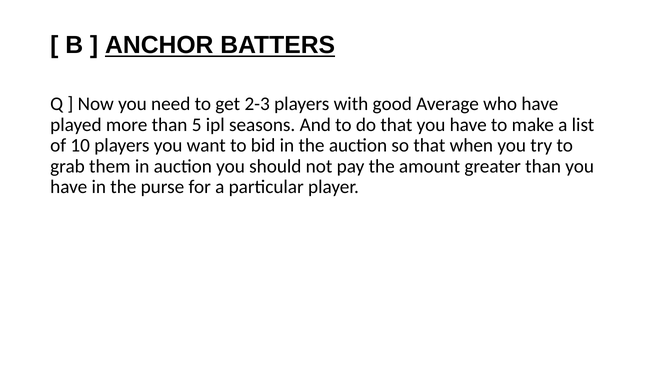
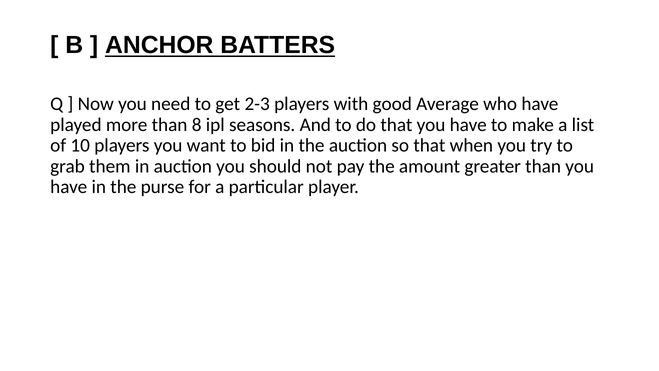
5: 5 -> 8
